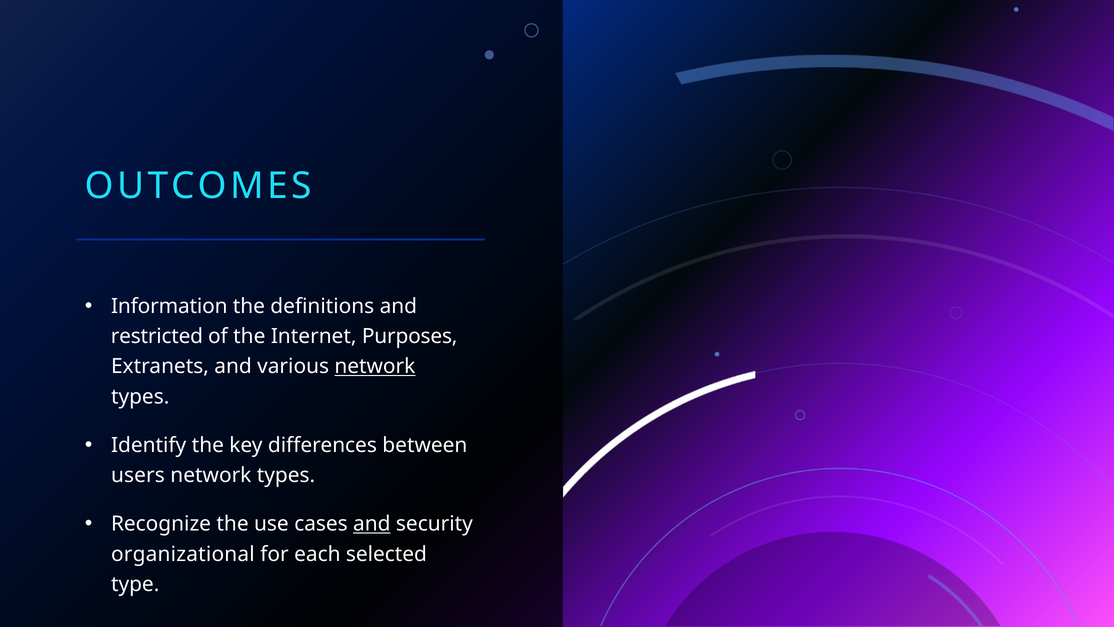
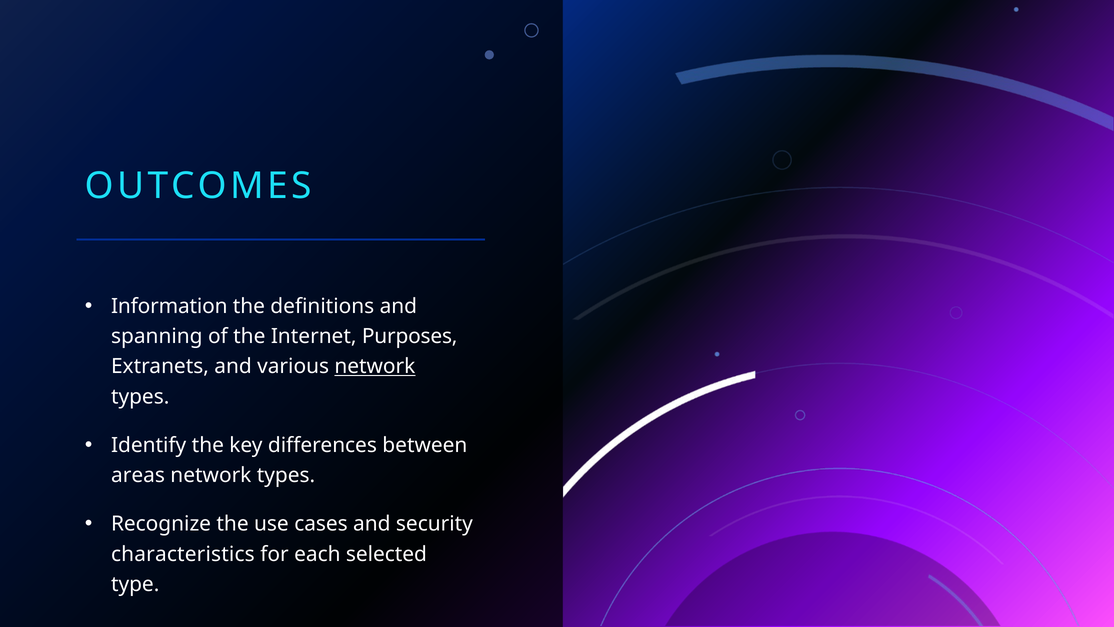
restricted: restricted -> spanning
users: users -> areas
and at (372, 524) underline: present -> none
organizational: organizational -> characteristics
